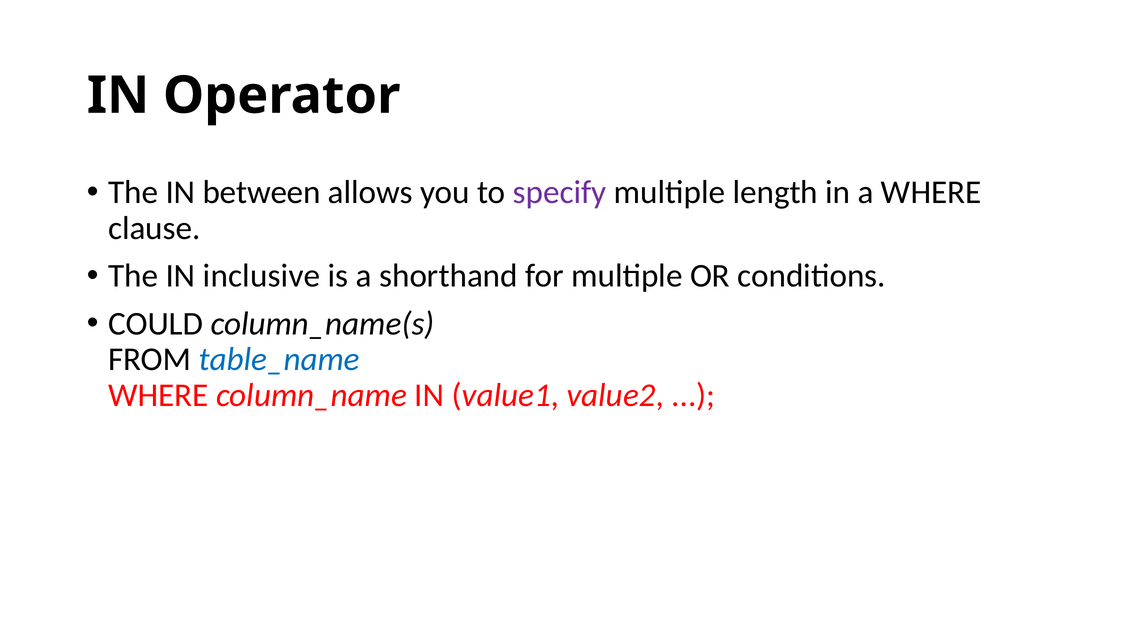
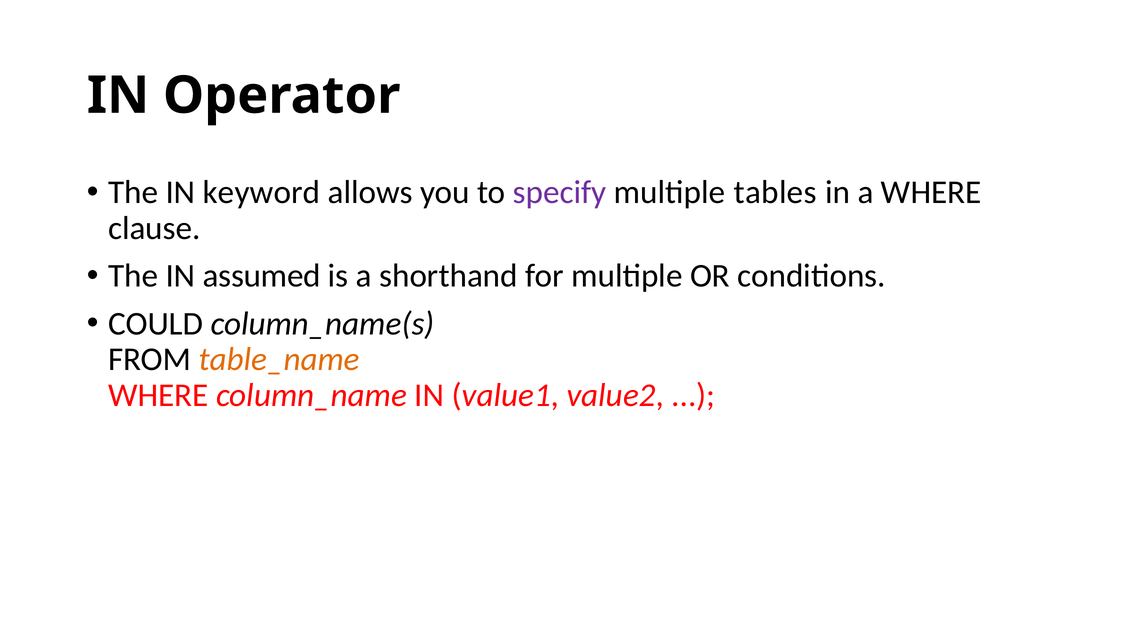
between: between -> keyword
length: length -> tables
inclusive: inclusive -> assumed
table_name colour: blue -> orange
